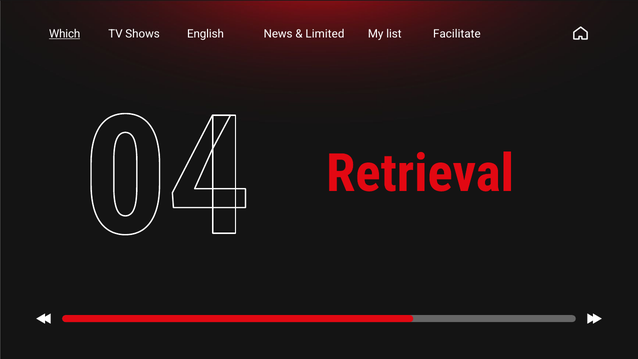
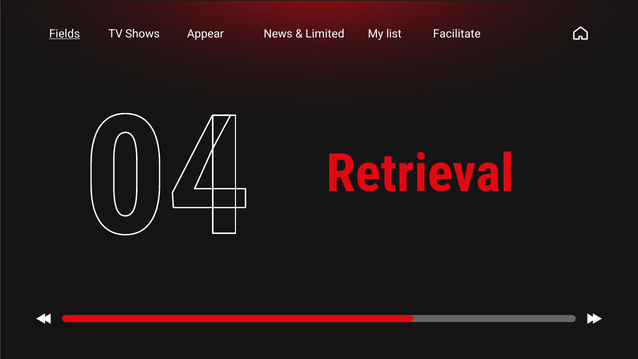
Which: Which -> Fields
English: English -> Appear
